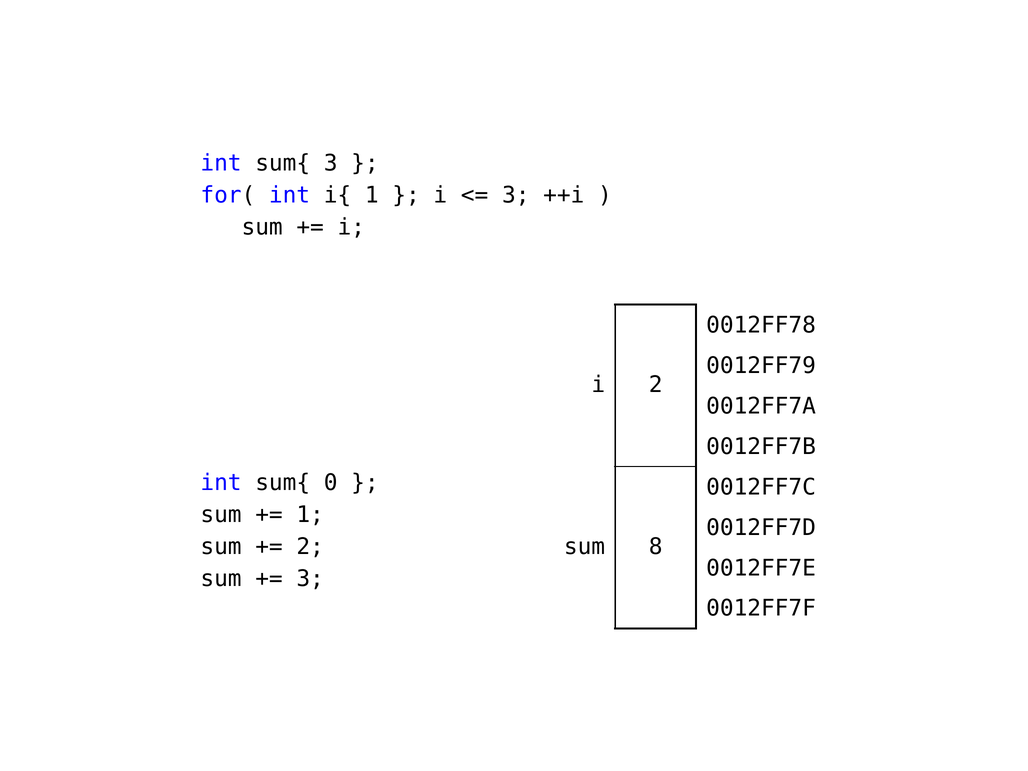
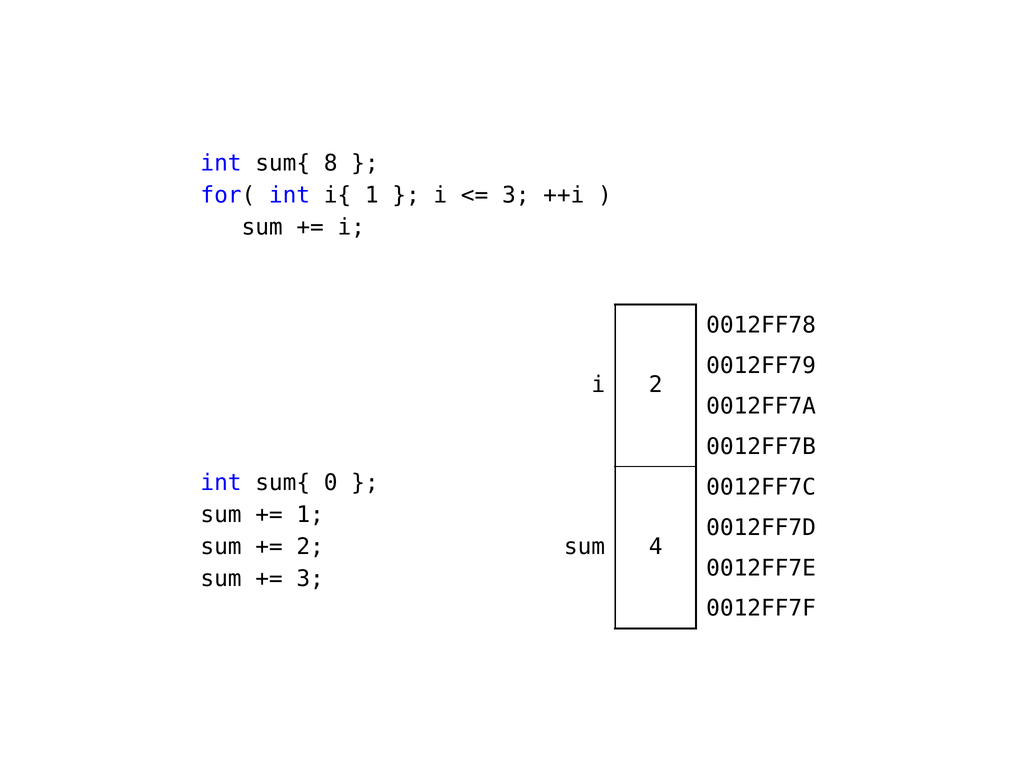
sum{ 3: 3 -> 8
8: 8 -> 4
